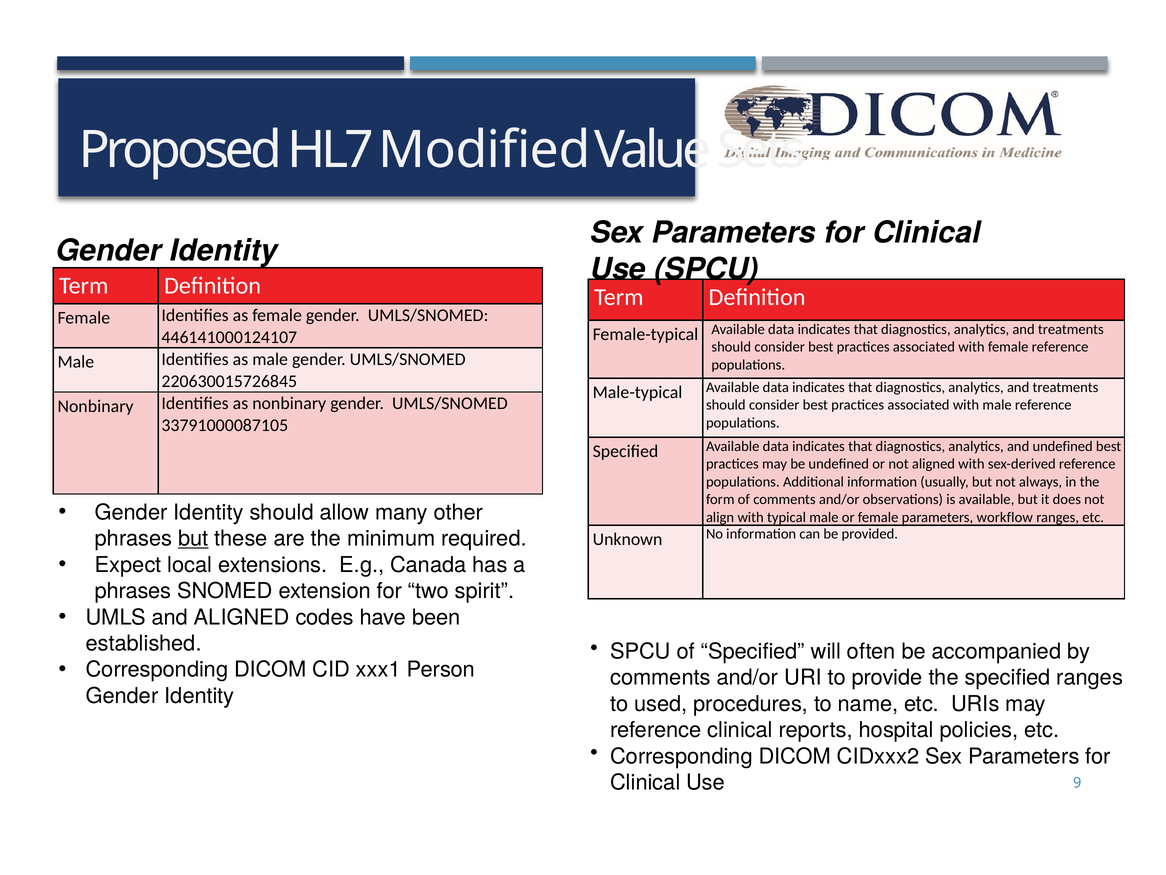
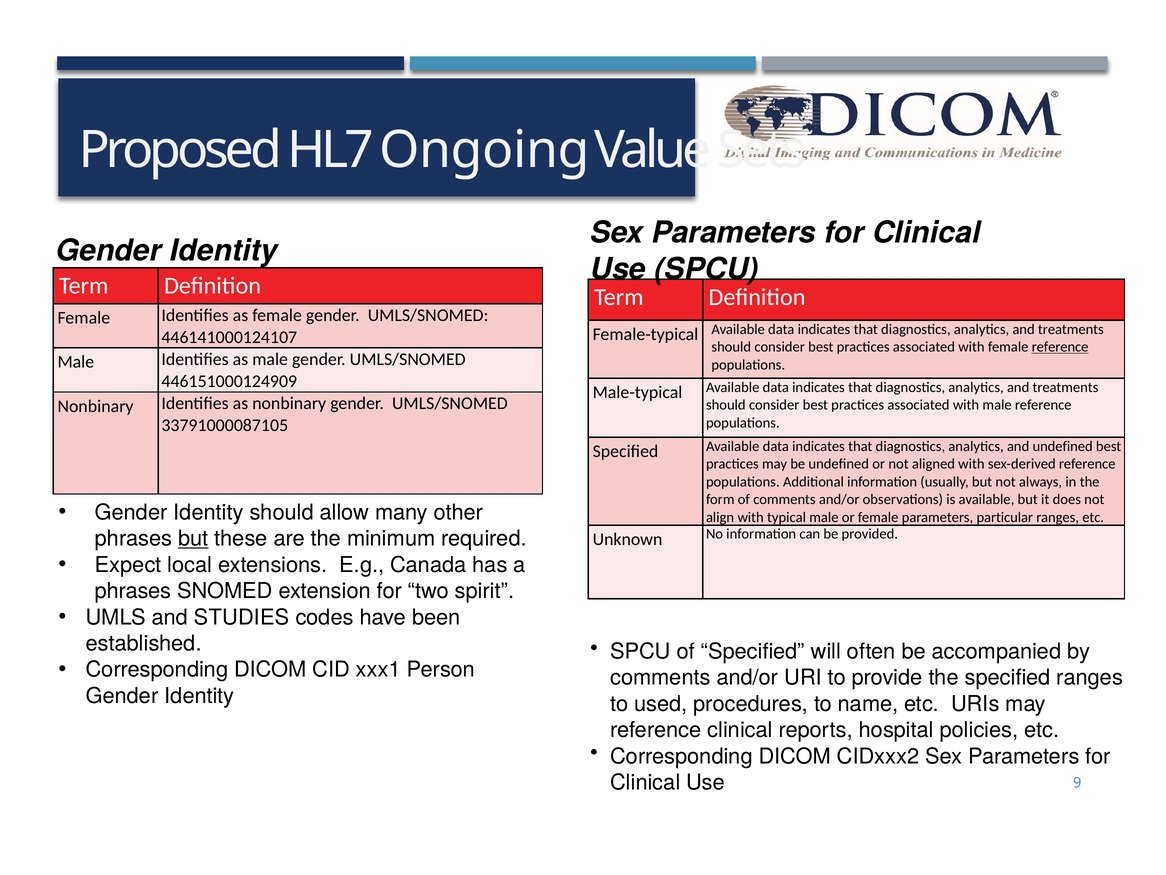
Modified: Modified -> Ongoing
reference at (1060, 347) underline: none -> present
220630015726845: 220630015726845 -> 446151000124909
workflow: workflow -> particular
and ALIGNED: ALIGNED -> STUDIES
